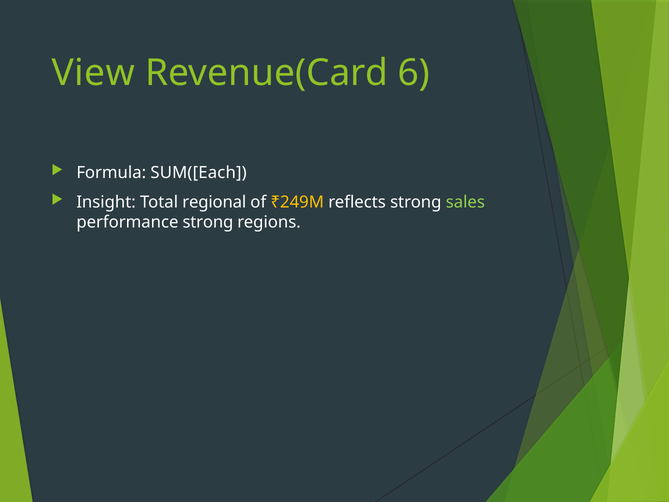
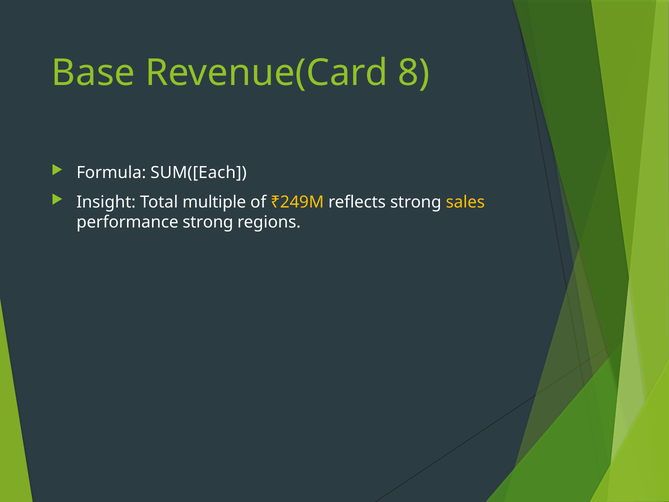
View: View -> Base
6: 6 -> 8
regional: regional -> multiple
sales colour: light green -> yellow
